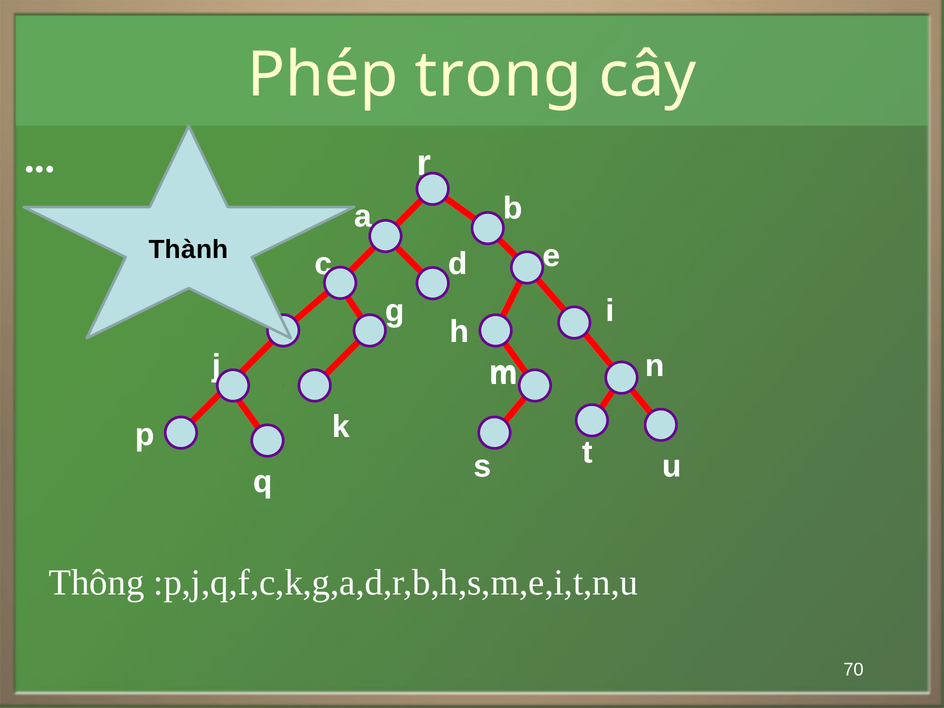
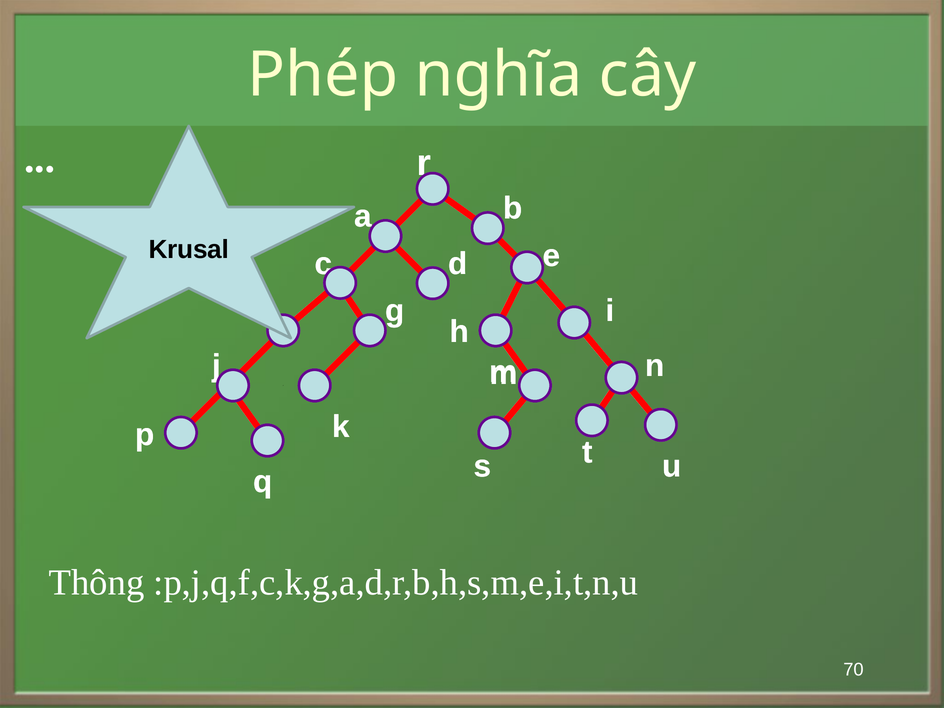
trong: trong -> nghĩa
Thành: Thành -> Krusal
